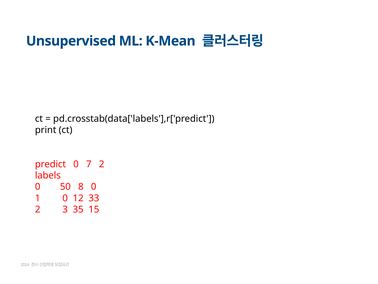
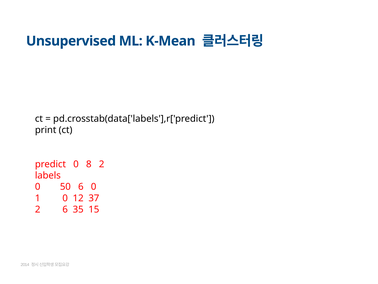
7: 7 -> 8
50 8: 8 -> 6
33: 33 -> 37
2 3: 3 -> 6
